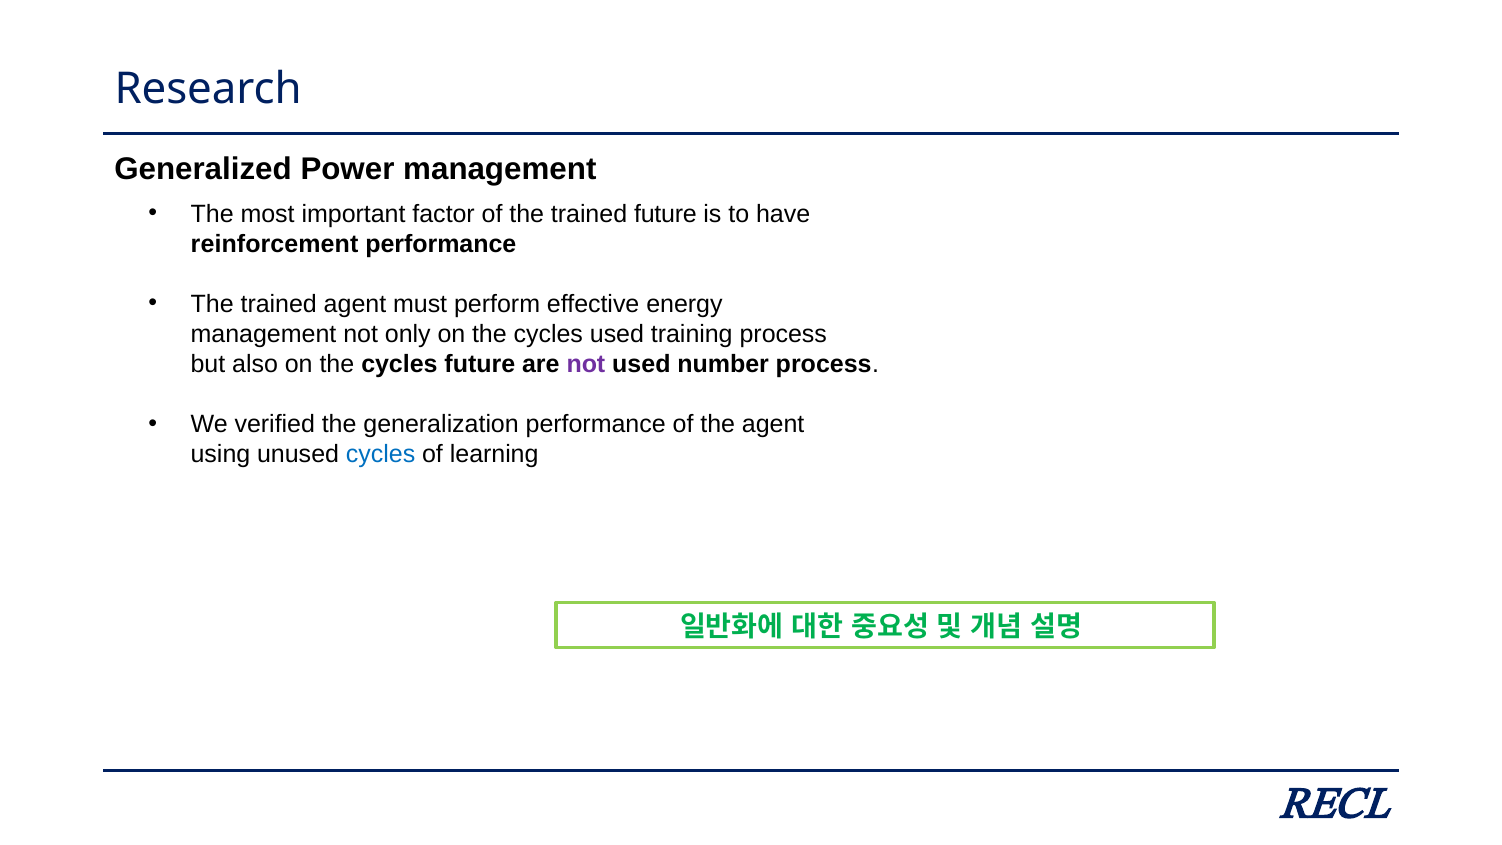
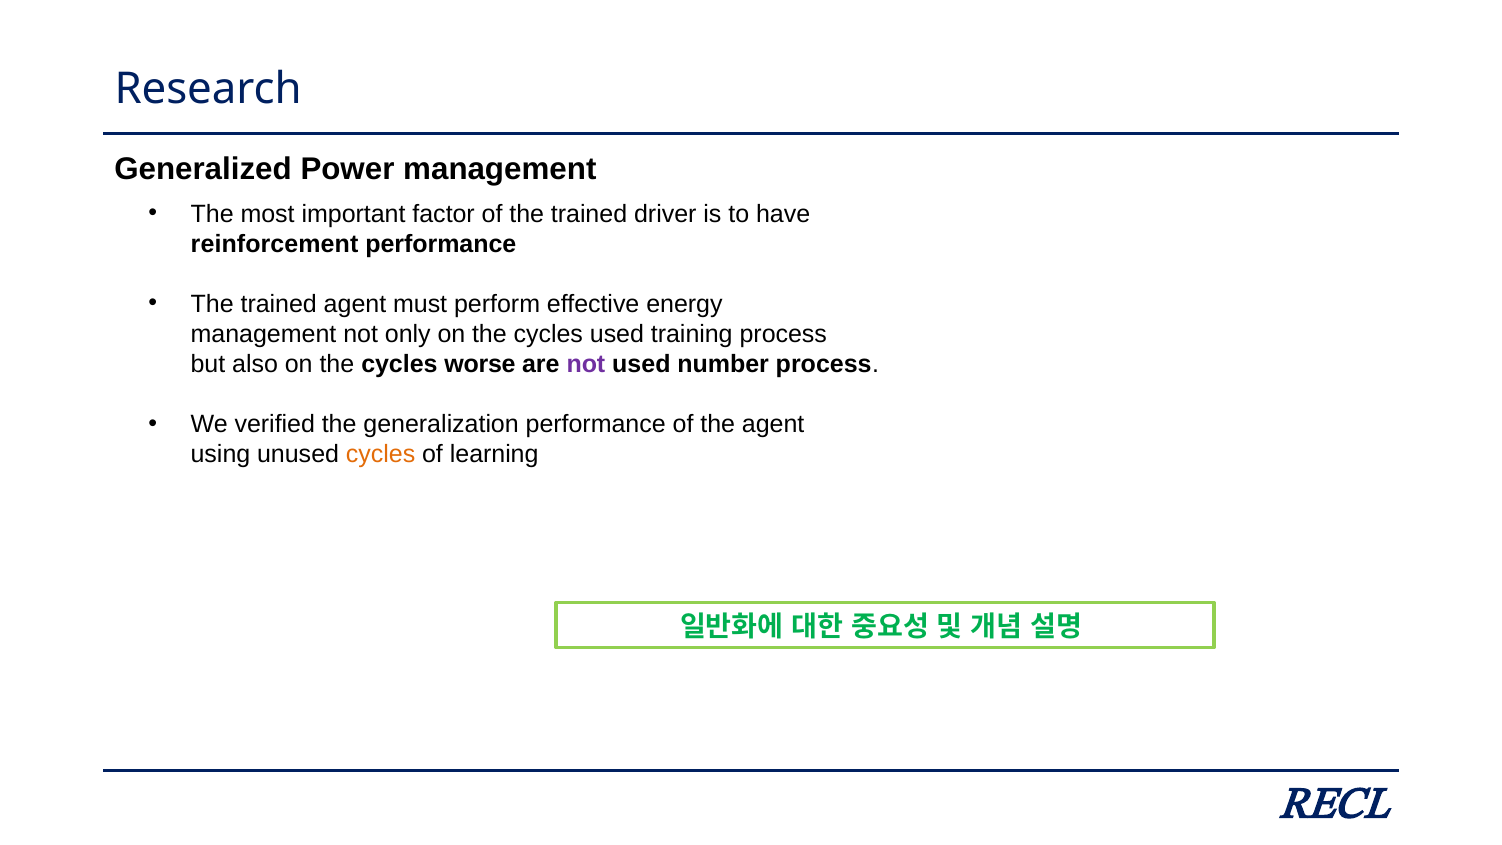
trained future: future -> driver
cycles future: future -> worse
cycles at (381, 454) colour: blue -> orange
